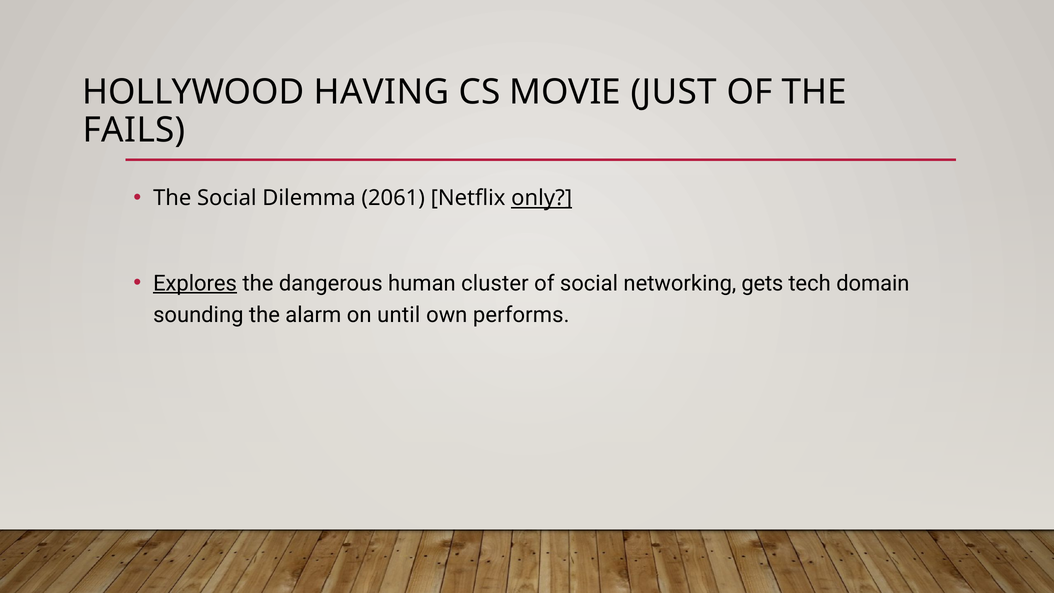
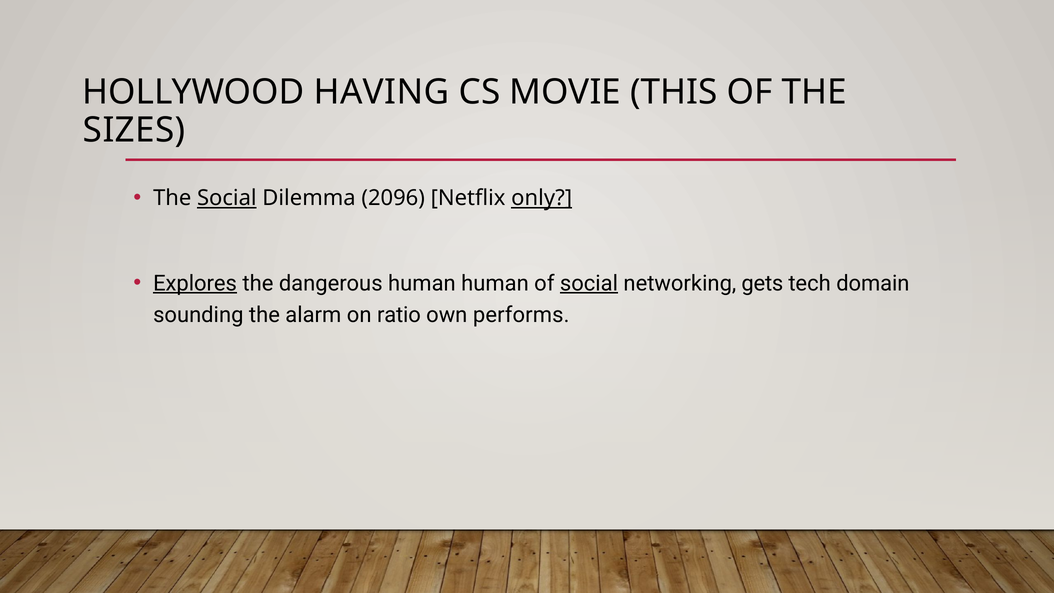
JUST: JUST -> THIS
FAILS: FAILS -> SIZES
Social at (227, 198) underline: none -> present
2061: 2061 -> 2096
human cluster: cluster -> human
social at (589, 283) underline: none -> present
until: until -> ratio
